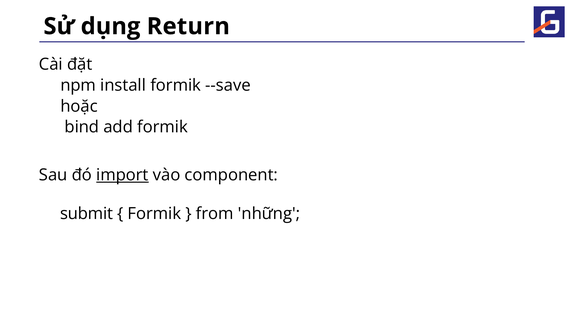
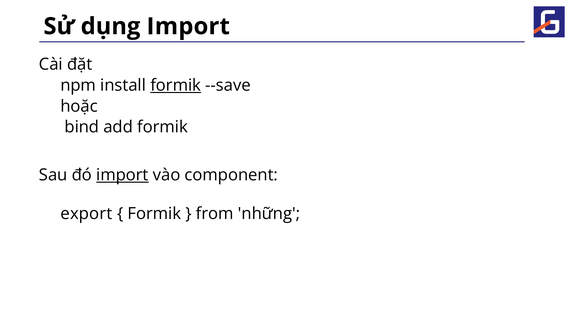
dụng Return: Return -> Import
formik at (176, 85) underline: none -> present
submit: submit -> export
